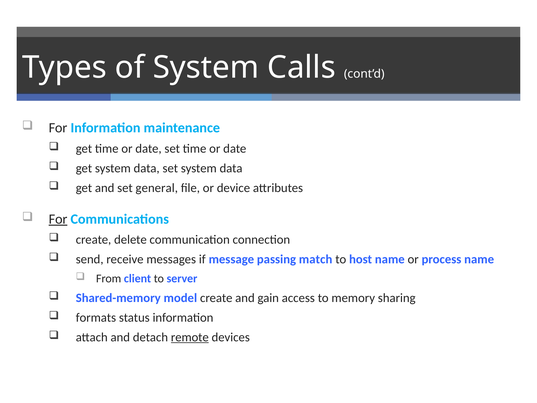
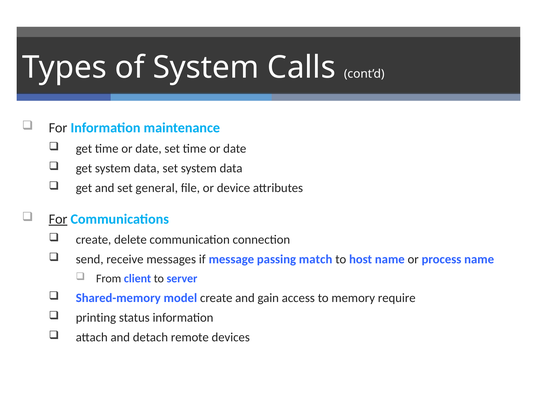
sharing: sharing -> require
formats: formats -> printing
remote underline: present -> none
